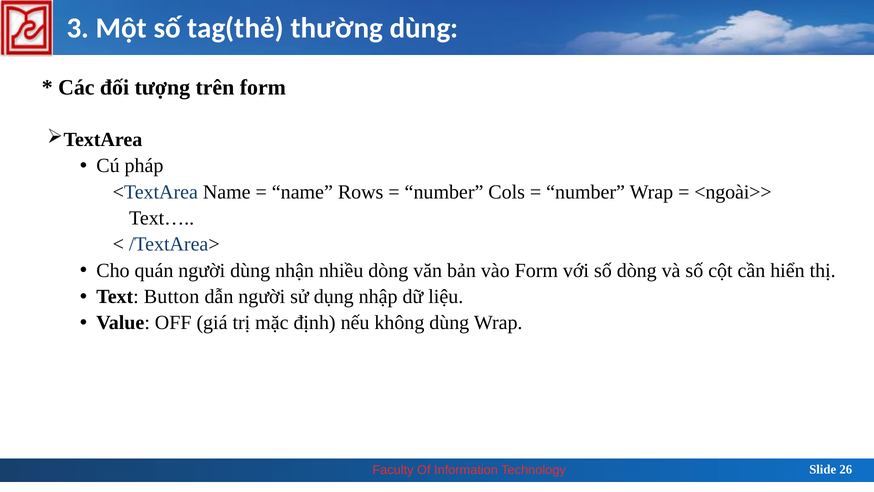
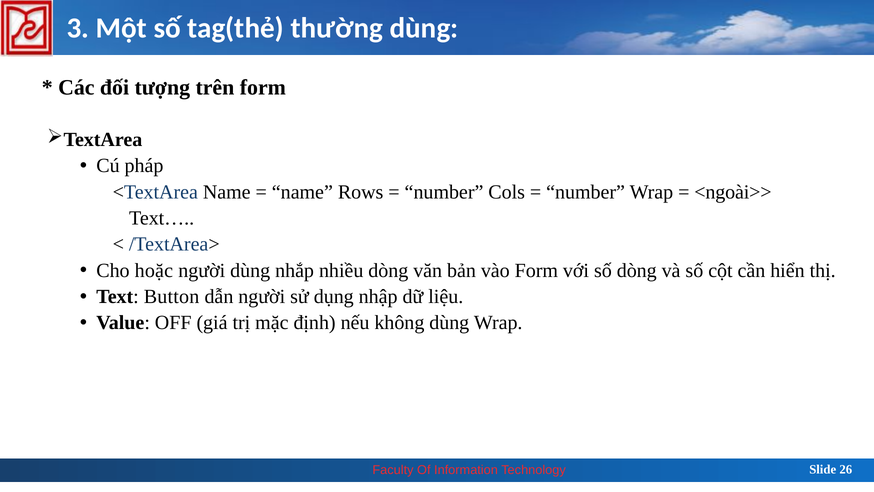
quán: quán -> hoặc
nhận: nhận -> nhắp
